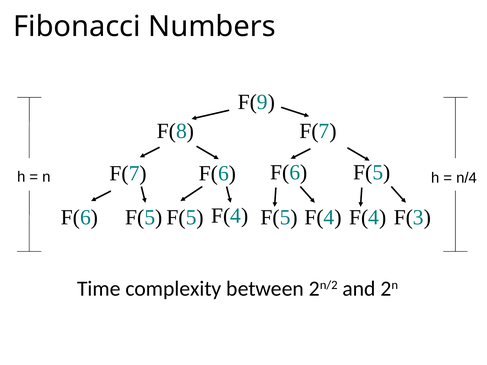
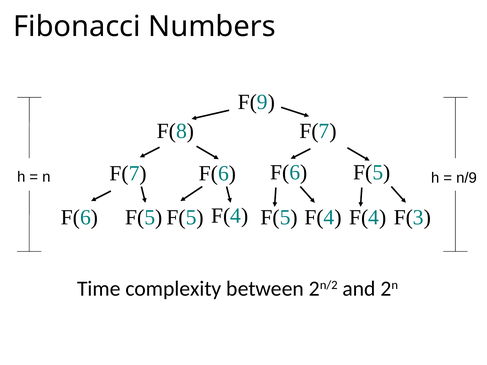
n/4: n/4 -> n/9
